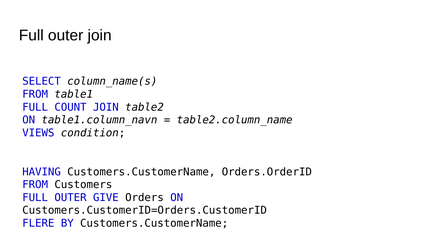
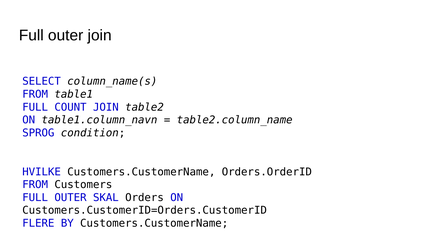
VIEWS: VIEWS -> SPROG
HAVING: HAVING -> HVILKE
GIVE: GIVE -> SKAL
